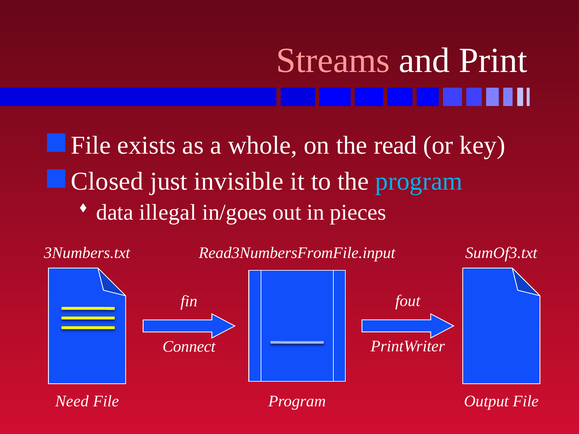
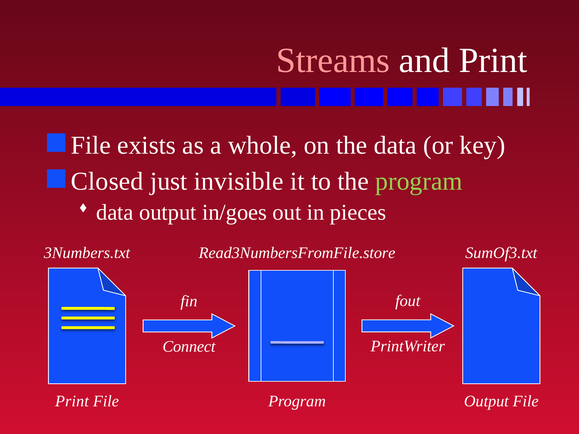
the read: read -> data
program at (419, 182) colour: light blue -> light green
data illegal: illegal -> output
Read3NumbersFromFile.input: Read3NumbersFromFile.input -> Read3NumbersFromFile.store
Need at (72, 401): Need -> Print
